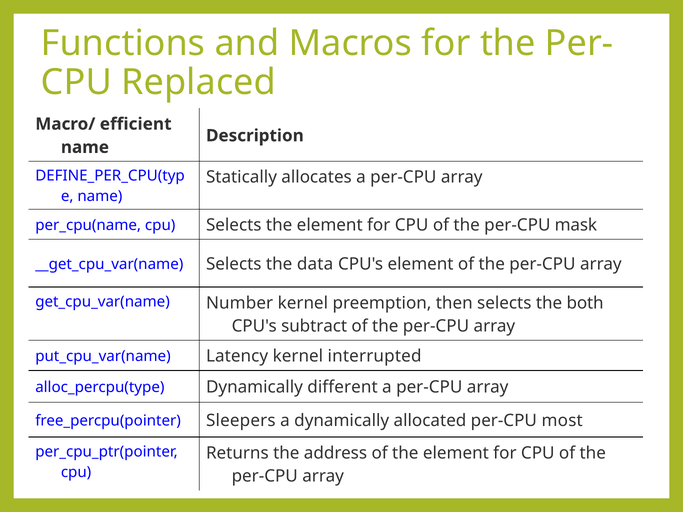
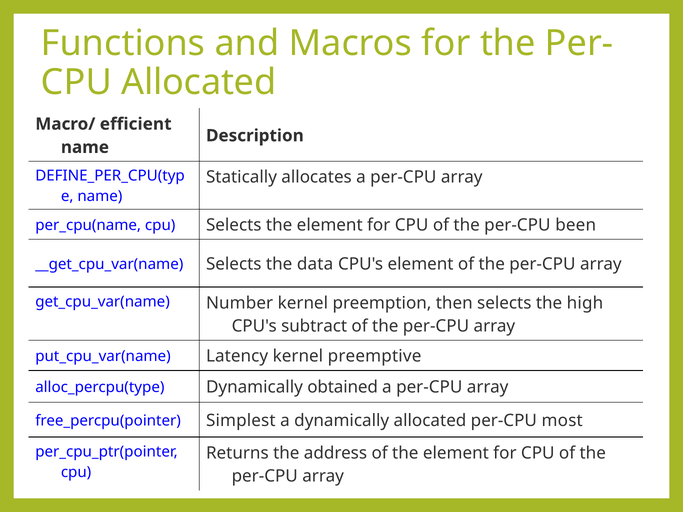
CPU Replaced: Replaced -> Allocated
mask: mask -> been
both: both -> high
interrupted: interrupted -> preemptive
different: different -> obtained
Sleepers: Sleepers -> Simplest
